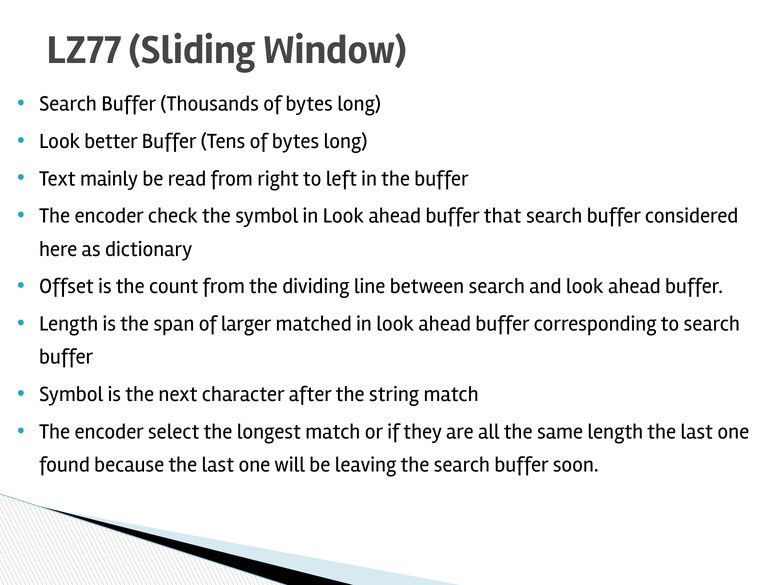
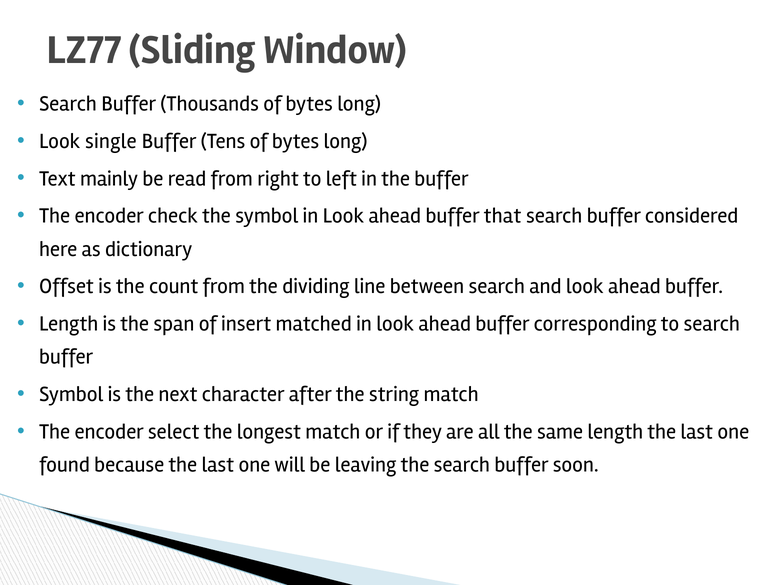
better: better -> single
larger: larger -> insert
